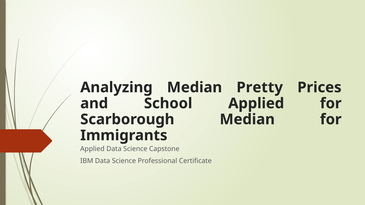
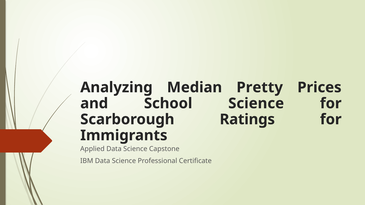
School Applied: Applied -> Science
Scarborough Median: Median -> Ratings
